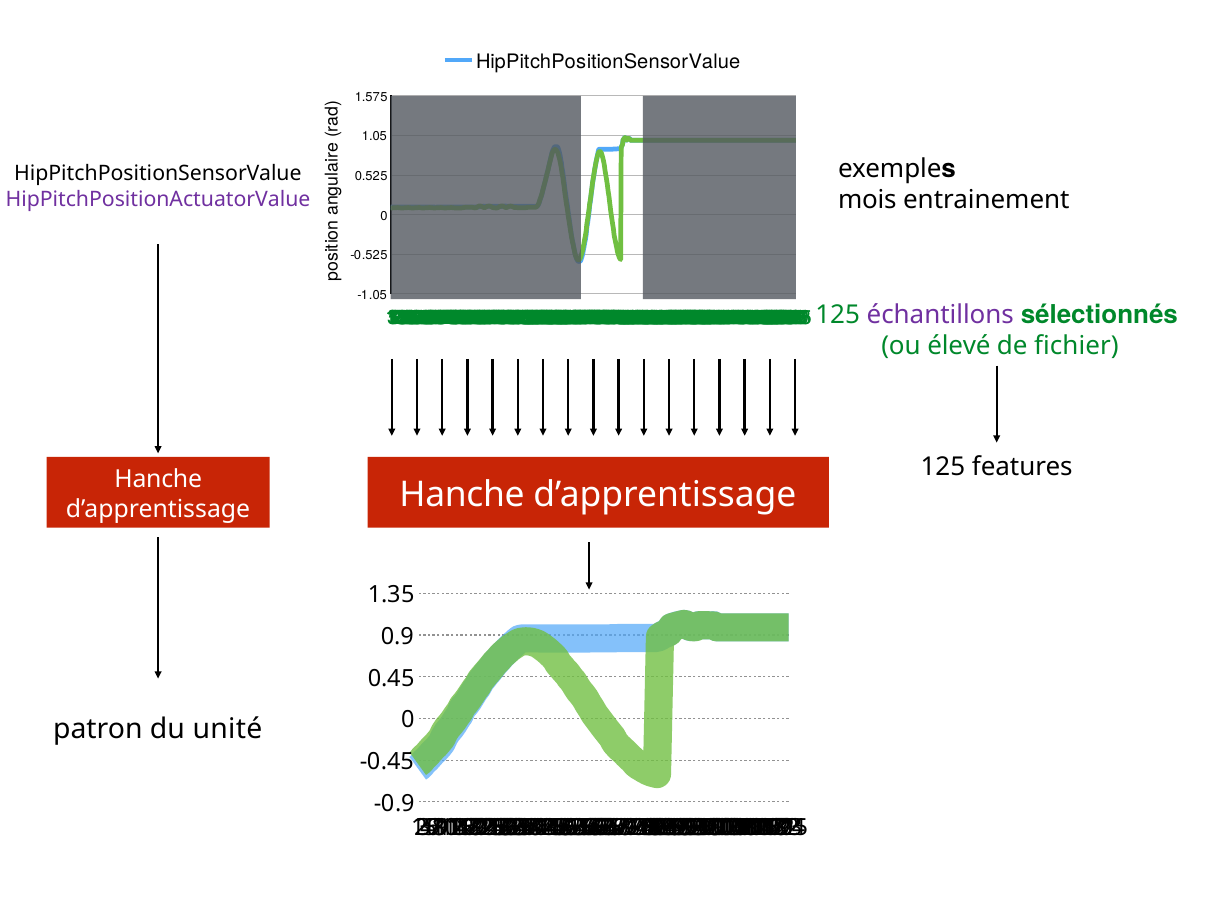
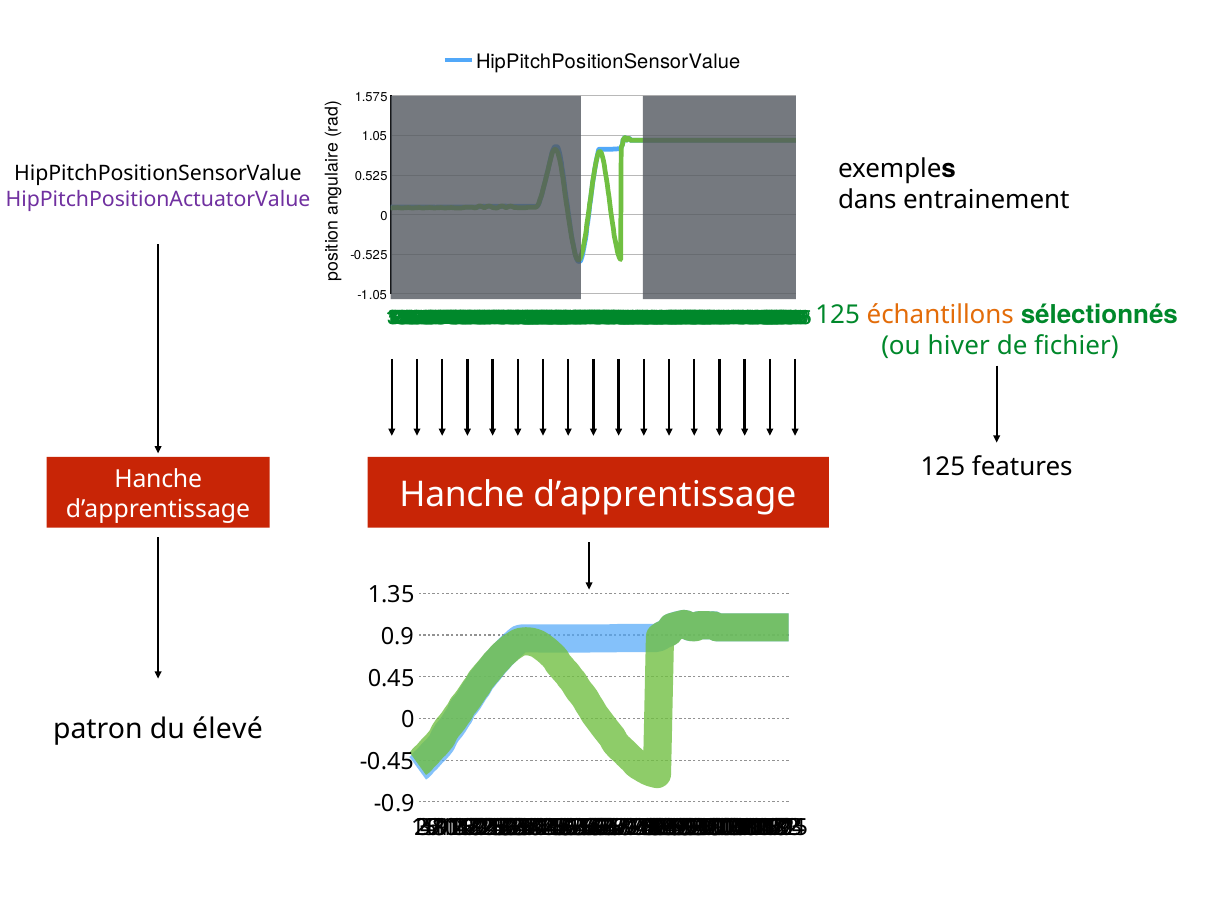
mois: mois -> dans
échantillons colour: purple -> orange
élevé: élevé -> hiver
unité: unité -> élevé
